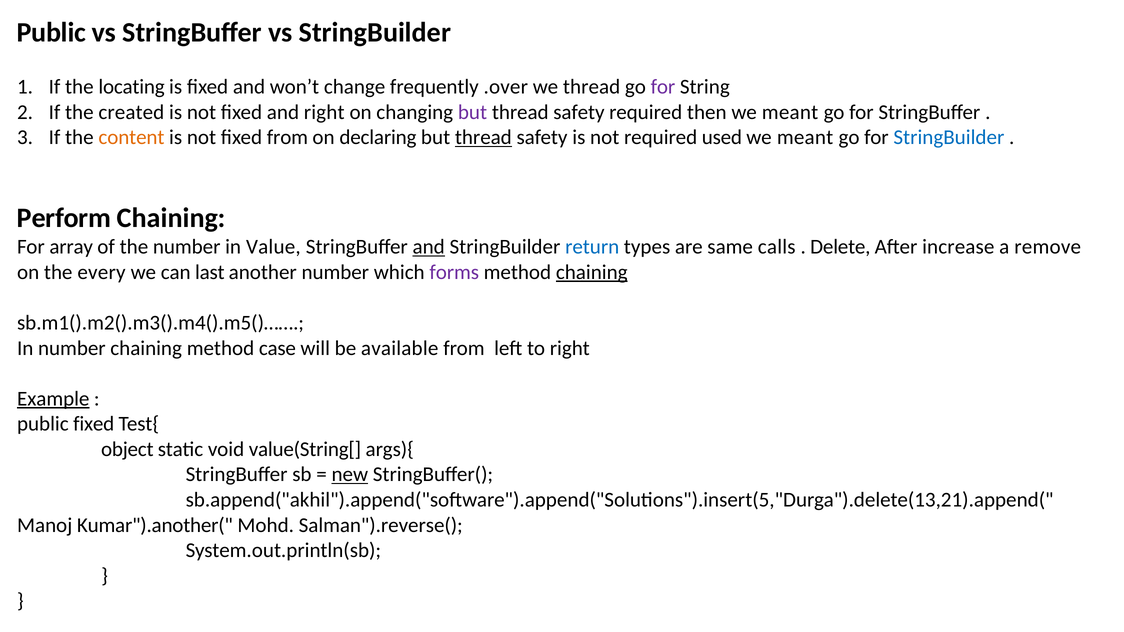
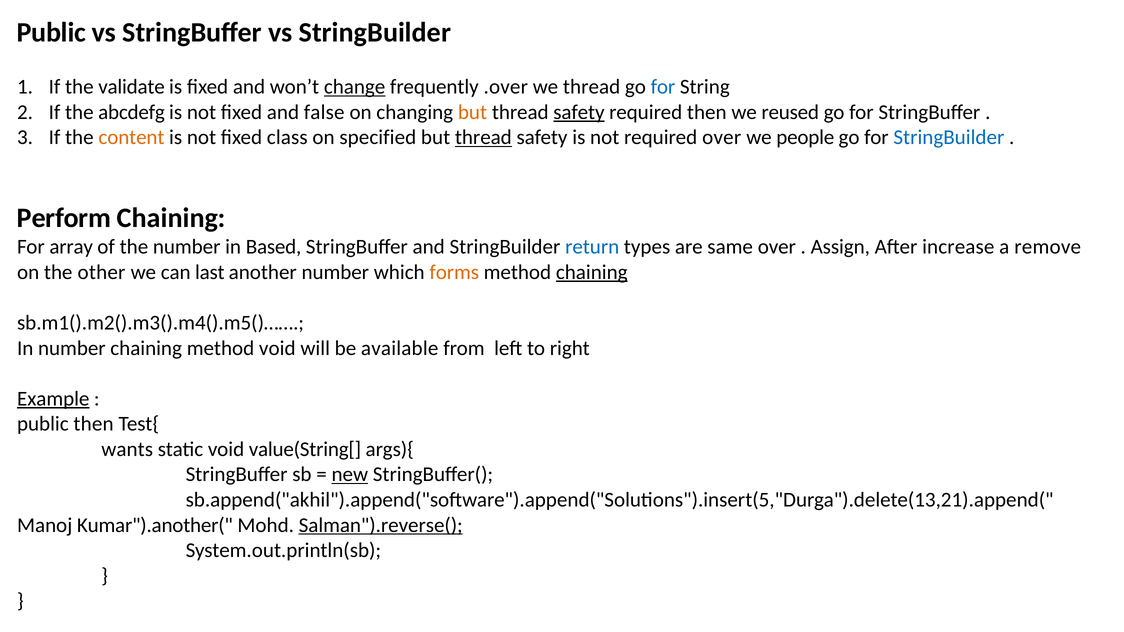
locating: locating -> validate
change underline: none -> present
for at (663, 87) colour: purple -> blue
created: created -> abcdefg
and right: right -> false
but at (473, 112) colour: purple -> orange
safety at (579, 112) underline: none -> present
then we meant: meant -> reused
fixed from: from -> class
declaring: declaring -> specified
required used: used -> over
meant at (805, 137): meant -> people
Value: Value -> Based
and at (429, 247) underline: present -> none
same calls: calls -> over
Delete: Delete -> Assign
every: every -> other
forms colour: purple -> orange
method case: case -> void
public fixed: fixed -> then
object: object -> wants
Salman").reverse( underline: none -> present
